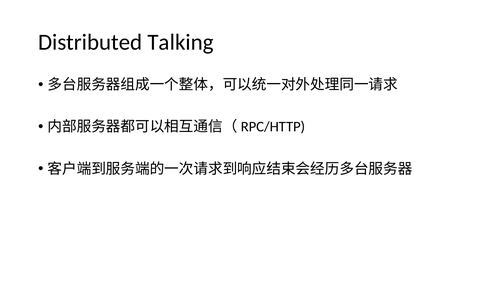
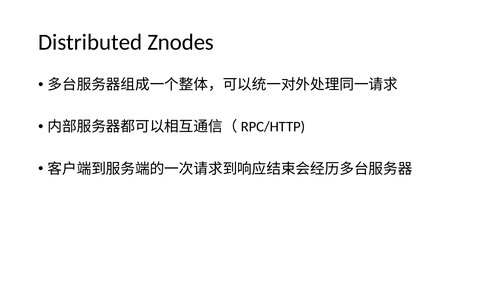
Talking: Talking -> Znodes
